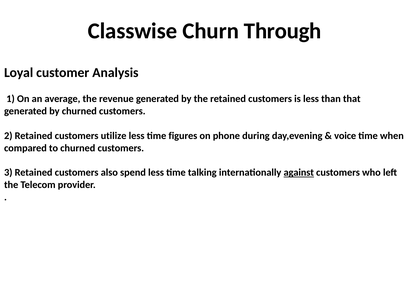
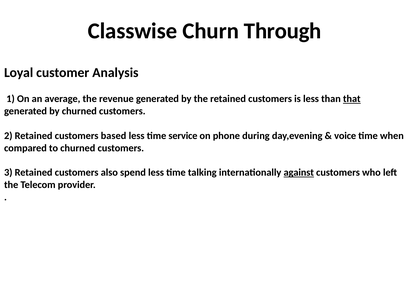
that underline: none -> present
utilize: utilize -> based
figures: figures -> service
